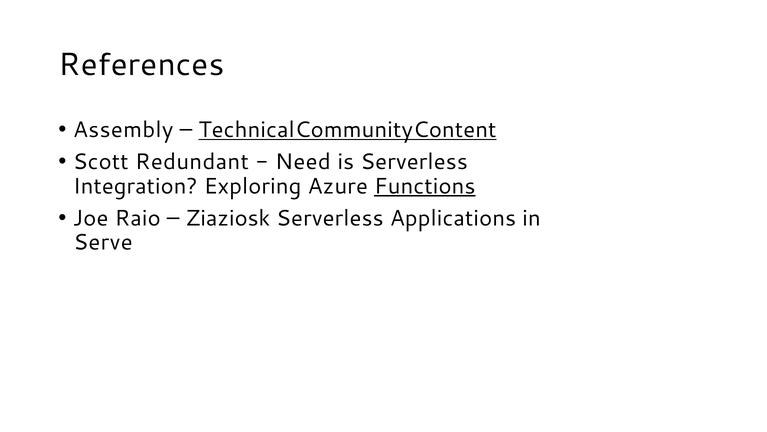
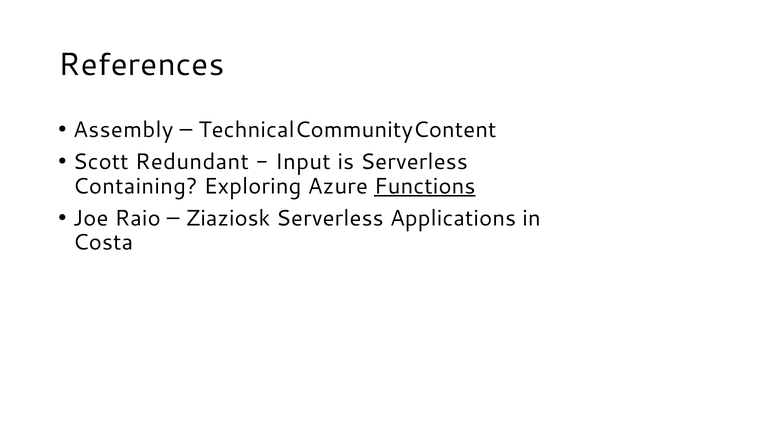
TechnicalCommunityContent underline: present -> none
Need: Need -> Input
Integration: Integration -> Containing
Serve: Serve -> Costa
